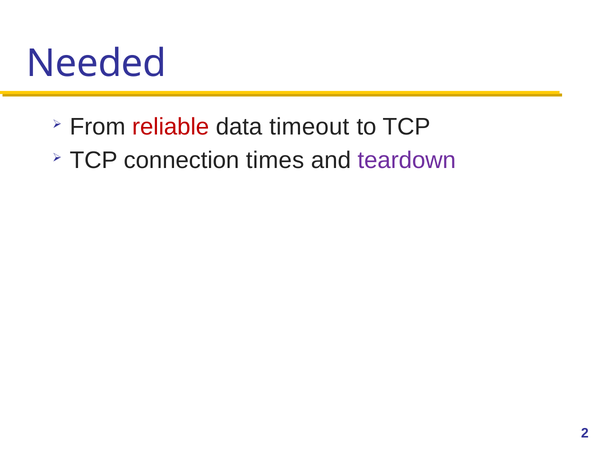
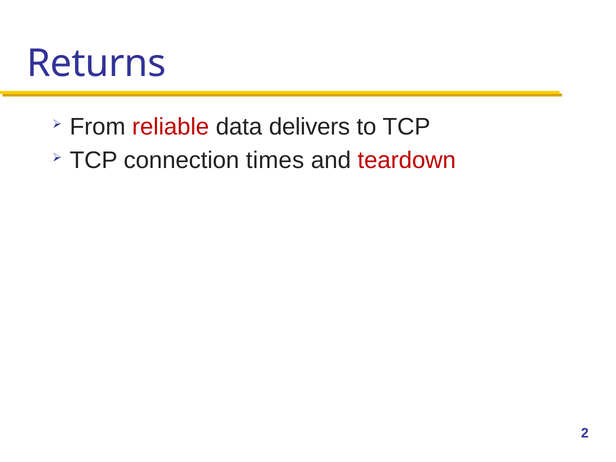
Needed: Needed -> Returns
timeout: timeout -> delivers
teardown colour: purple -> red
